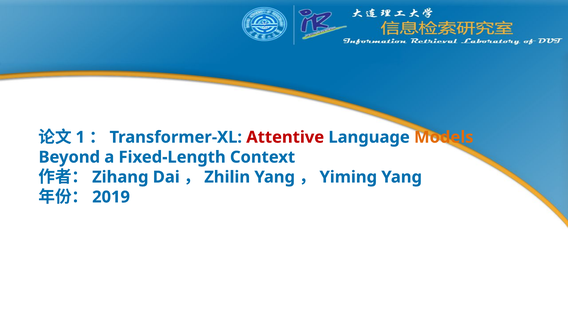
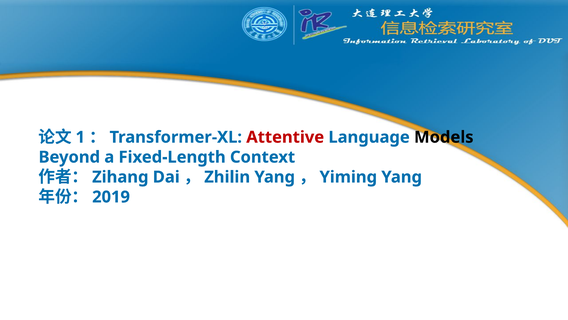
Models colour: orange -> black
